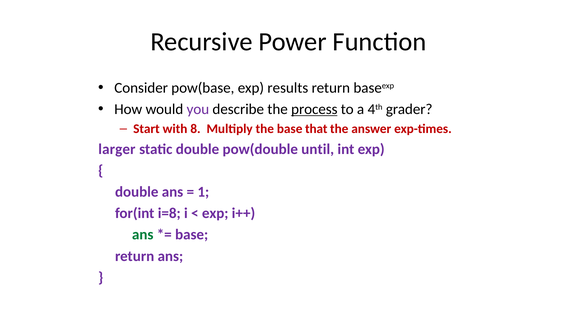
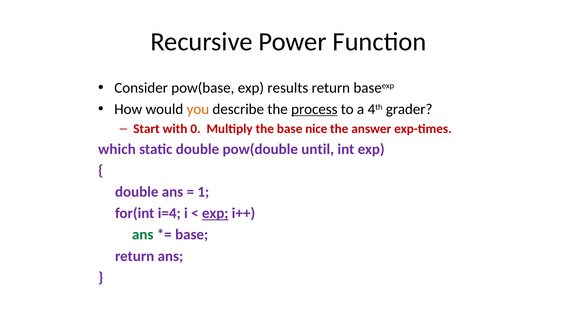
you colour: purple -> orange
8: 8 -> 0
that: that -> nice
larger: larger -> which
i=8: i=8 -> i=4
exp at (215, 214) underline: none -> present
